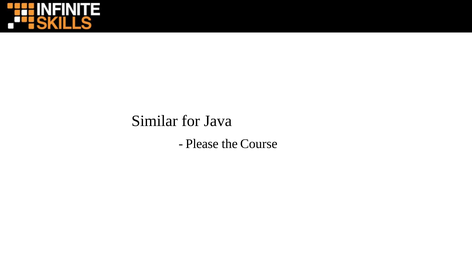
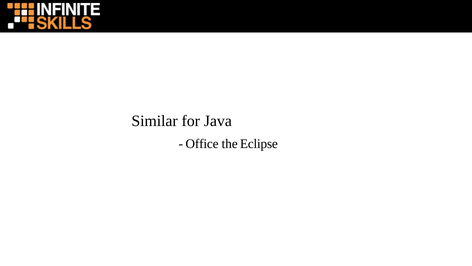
Please: Please -> Office
Course: Course -> Eclipse
